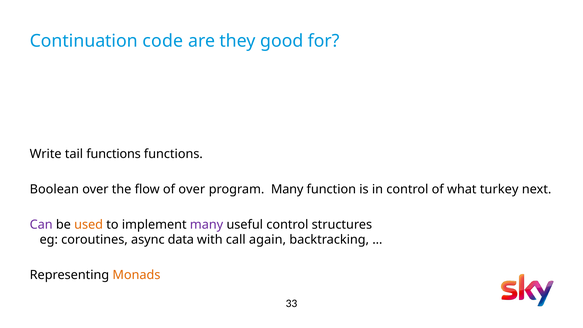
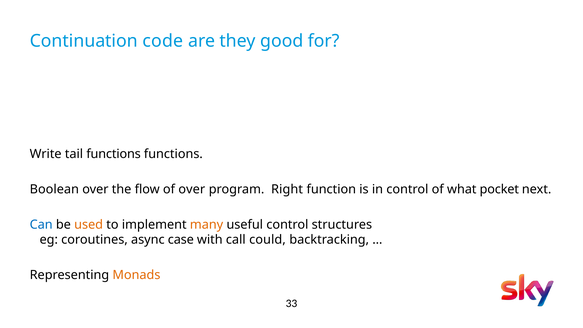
program Many: Many -> Right
turkey: turkey -> pocket
Can colour: purple -> blue
many at (207, 225) colour: purple -> orange
data: data -> case
again: again -> could
